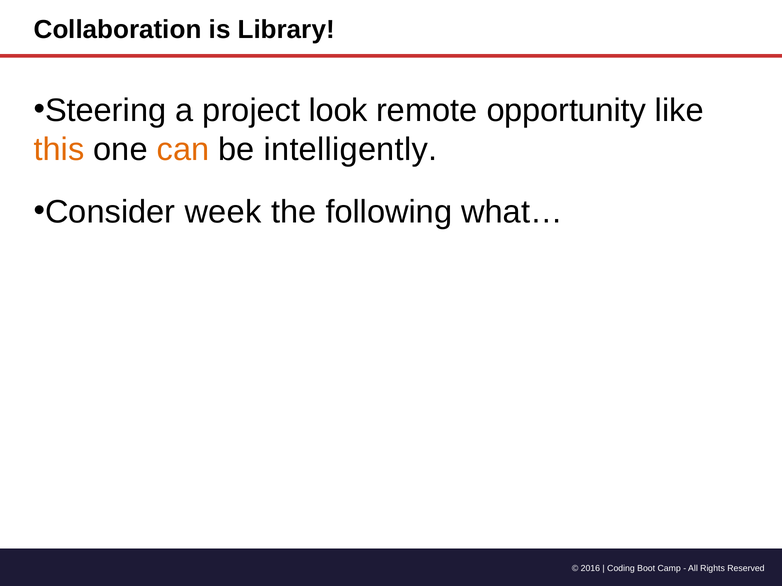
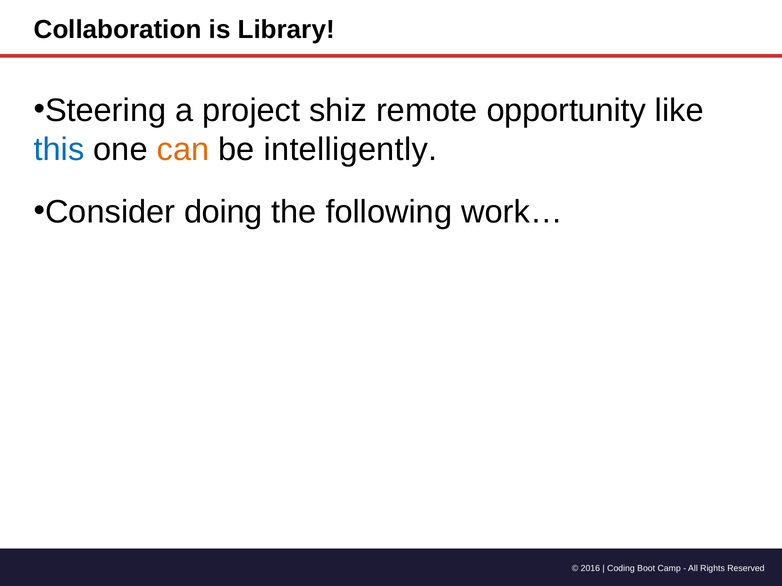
look: look -> shiz
this colour: orange -> blue
week: week -> doing
what…: what… -> work…
